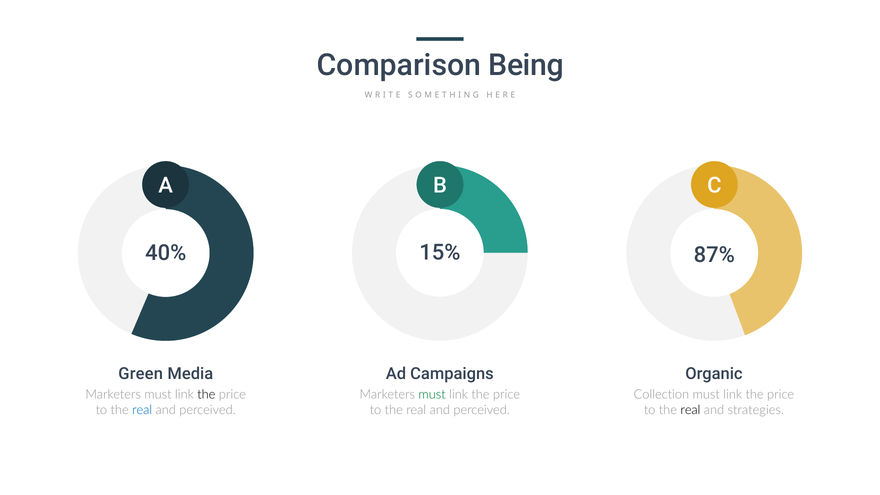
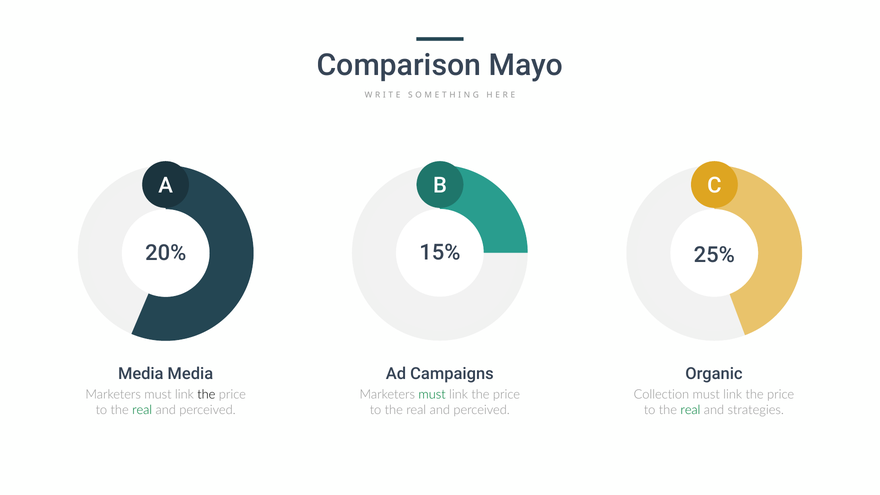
Being: Being -> Mayo
40%: 40% -> 20%
87%: 87% -> 25%
Green at (141, 374): Green -> Media
real at (142, 410) colour: blue -> green
real at (690, 410) colour: black -> green
